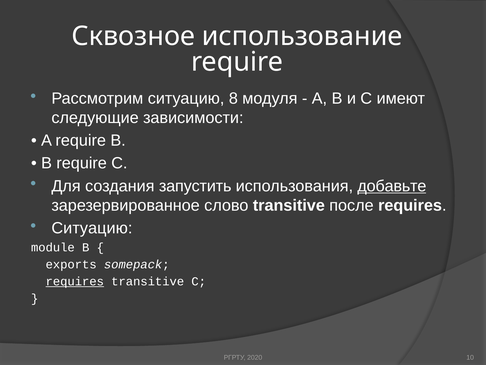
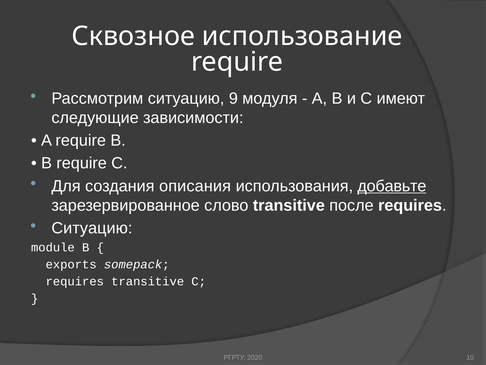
8: 8 -> 9
запустить: запустить -> описания
requires at (75, 281) underline: present -> none
